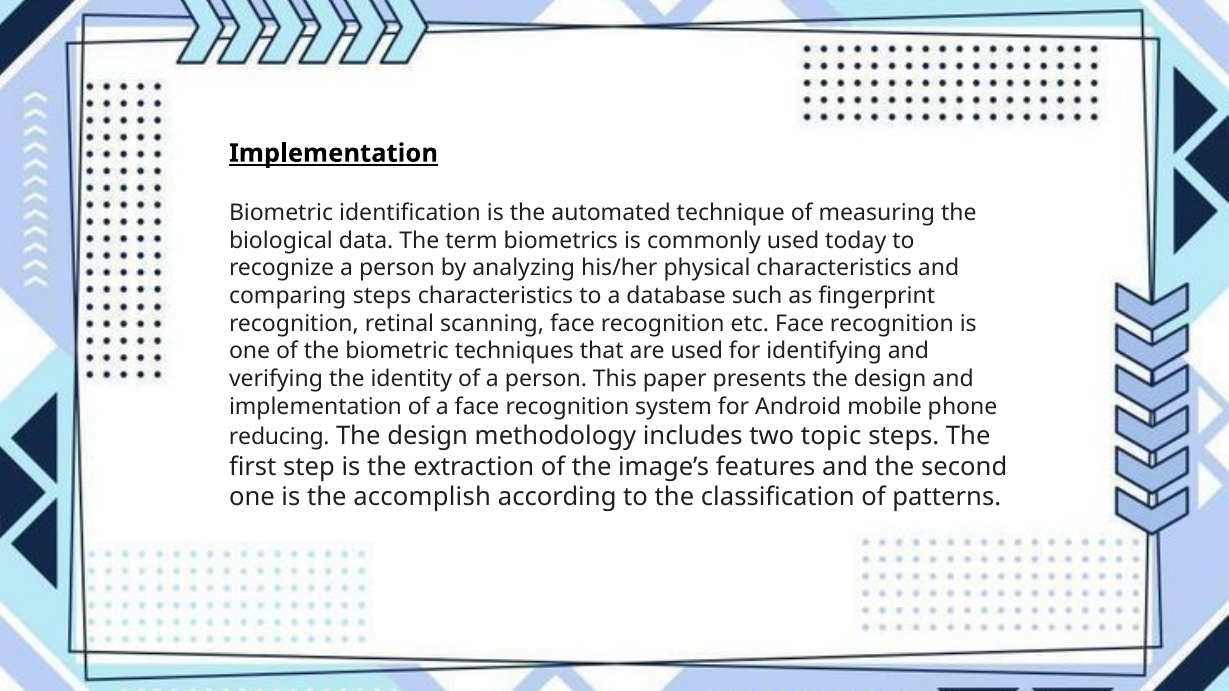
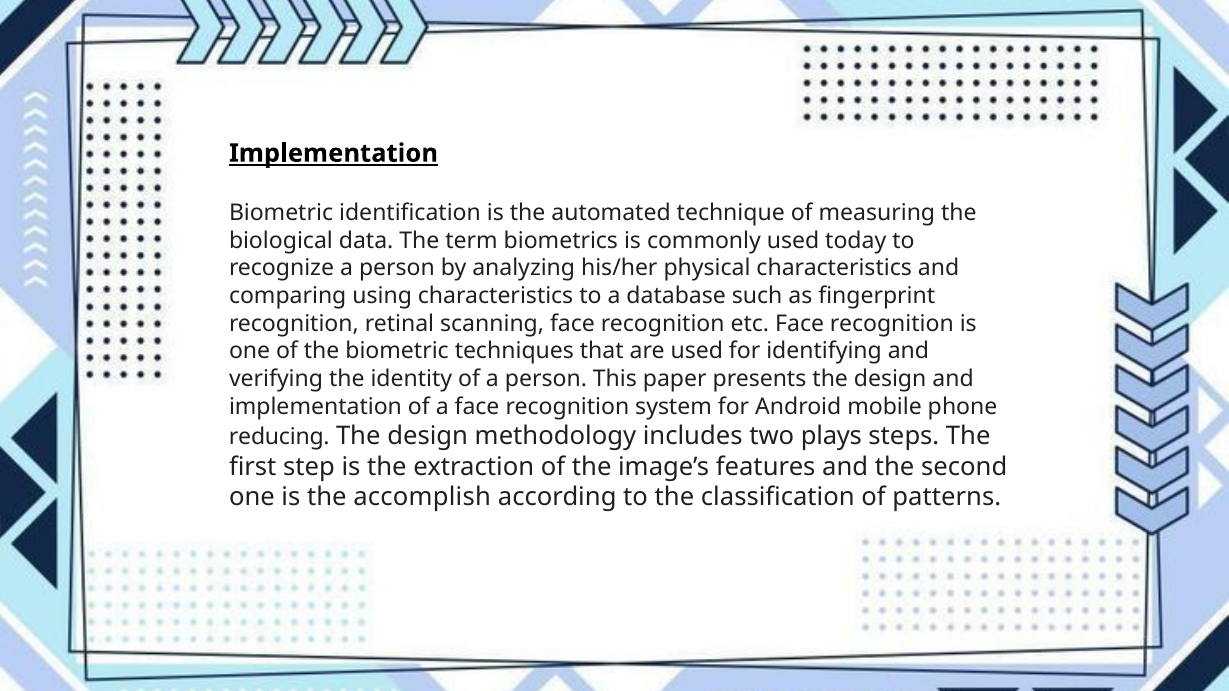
comparing steps: steps -> using
topic: topic -> plays
